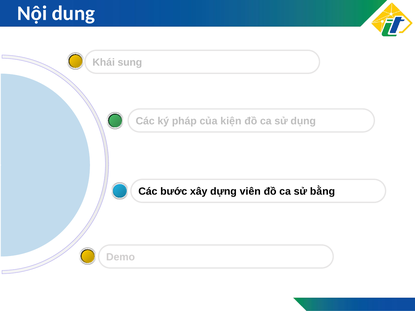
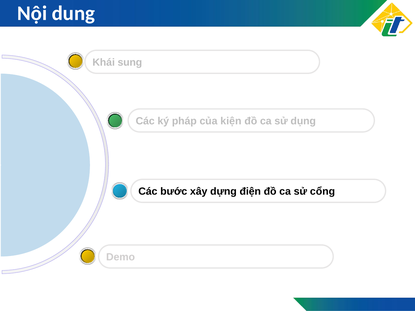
viên: viên -> điện
bằng: bằng -> cổng
